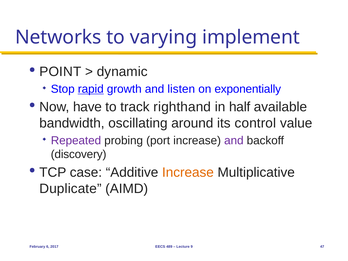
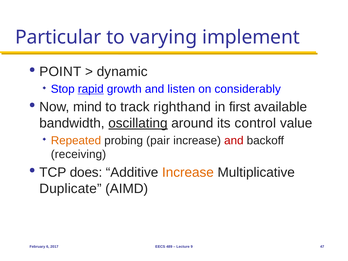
Networks: Networks -> Particular
exponentially: exponentially -> considerably
have: have -> mind
half: half -> first
oscillating underline: none -> present
Repeated colour: purple -> orange
port: port -> pair
and at (234, 140) colour: purple -> red
discovery: discovery -> receiving
case: case -> does
